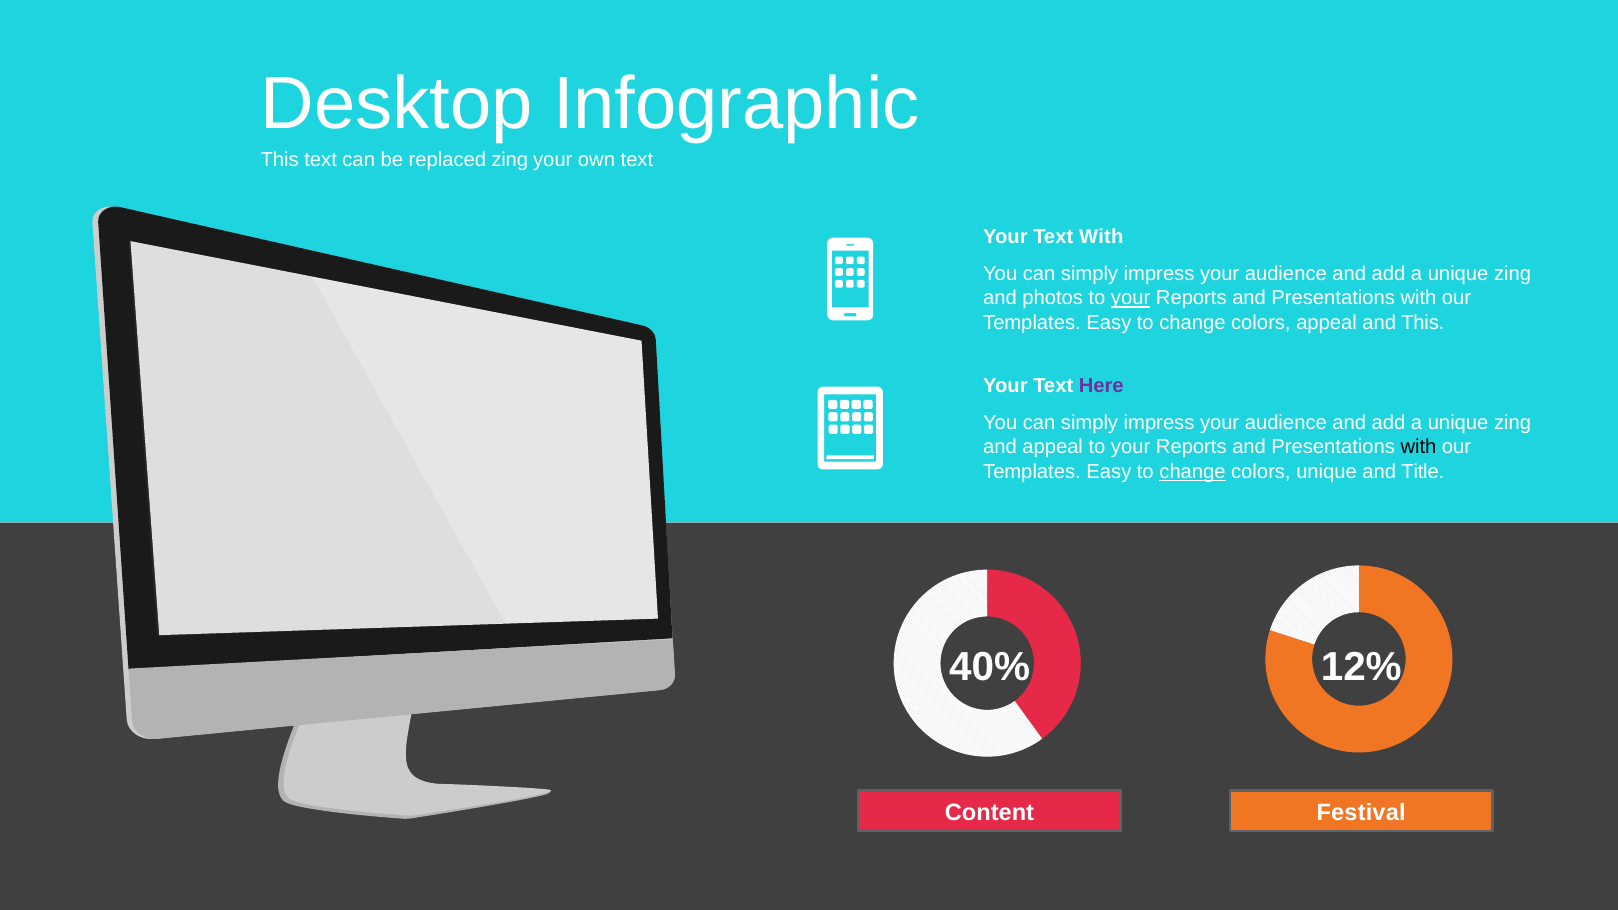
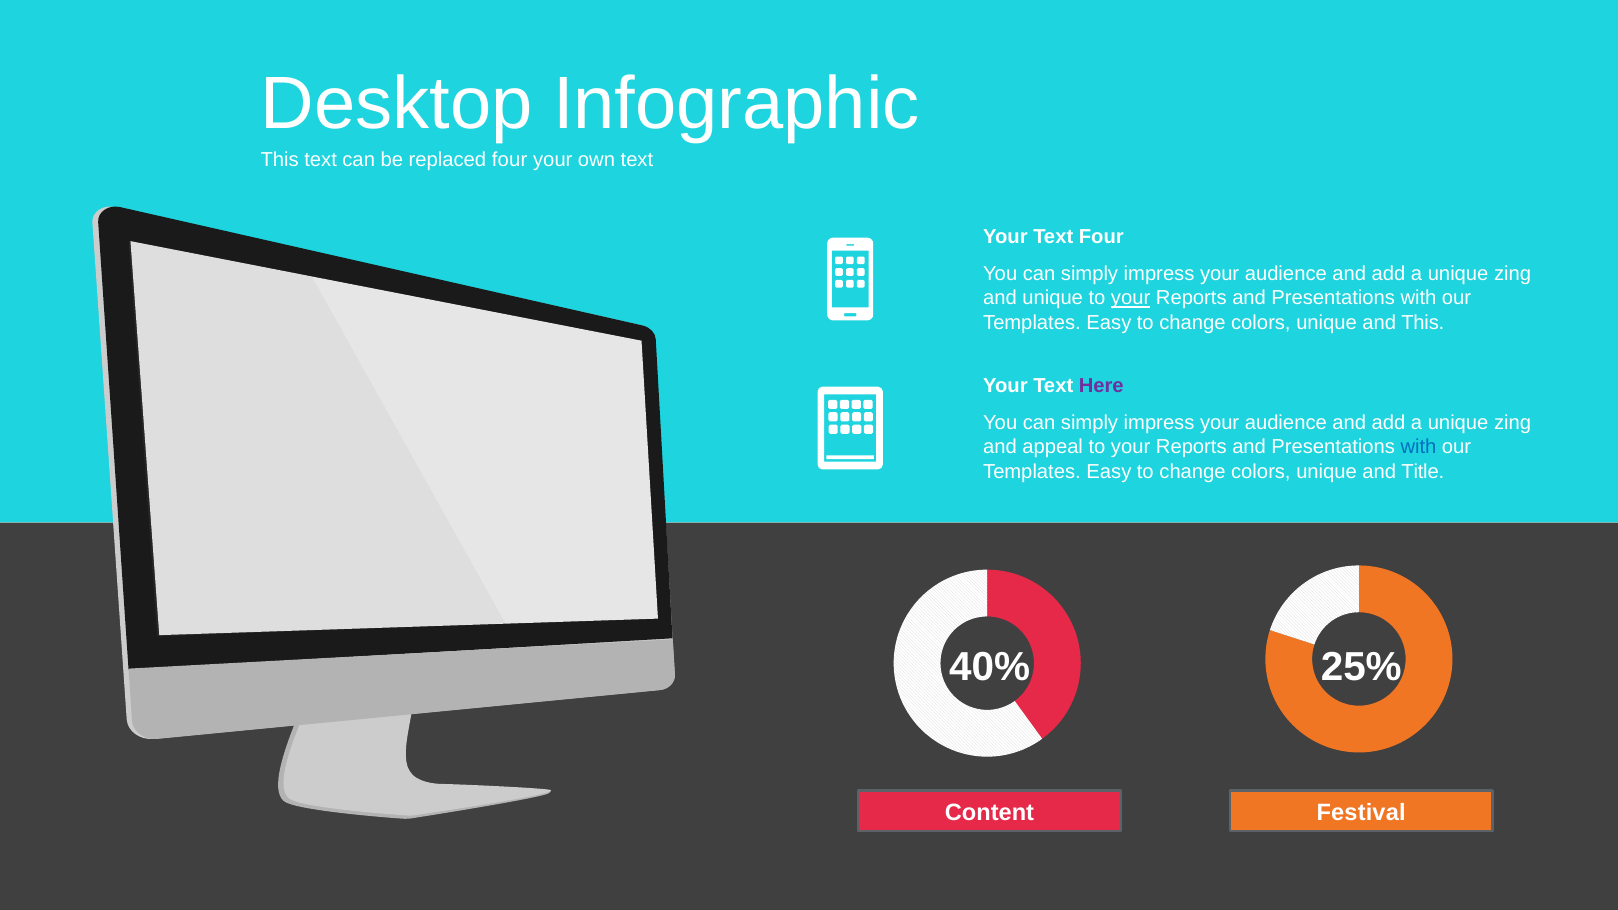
replaced zing: zing -> four
Text With: With -> Four
and photos: photos -> unique
appeal at (1327, 323): appeal -> unique
with at (1419, 447) colour: black -> blue
change at (1193, 472) underline: present -> none
12%: 12% -> 25%
